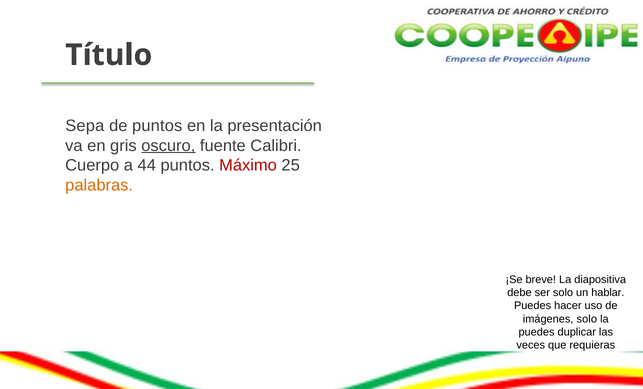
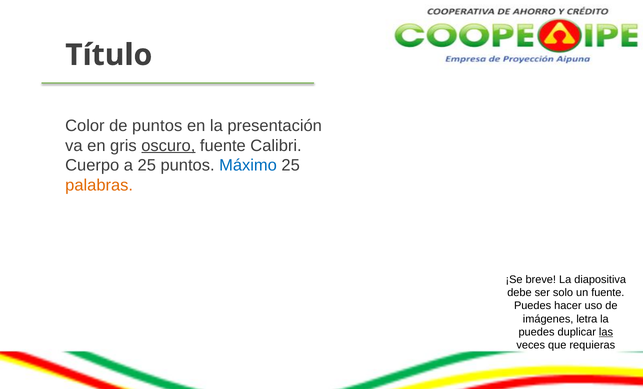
Sepa: Sepa -> Color
a 44: 44 -> 25
Máximo colour: red -> blue
un hablar: hablar -> fuente
imágenes solo: solo -> letra
las underline: none -> present
